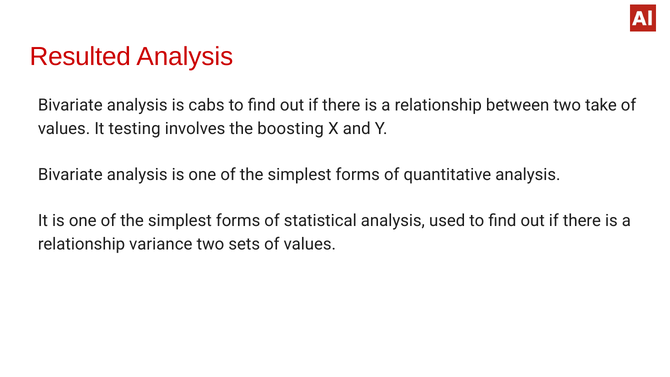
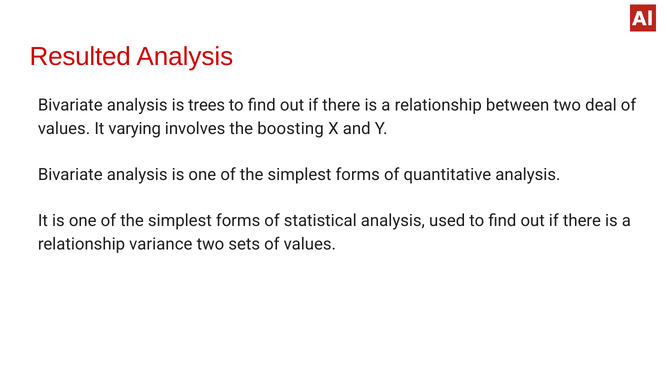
cabs: cabs -> trees
take: take -> deal
testing: testing -> varying
